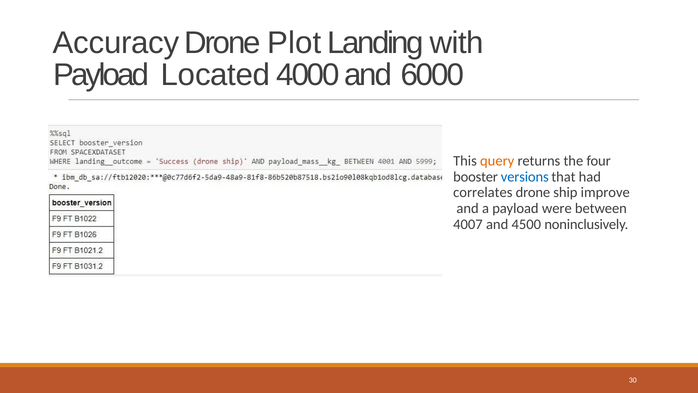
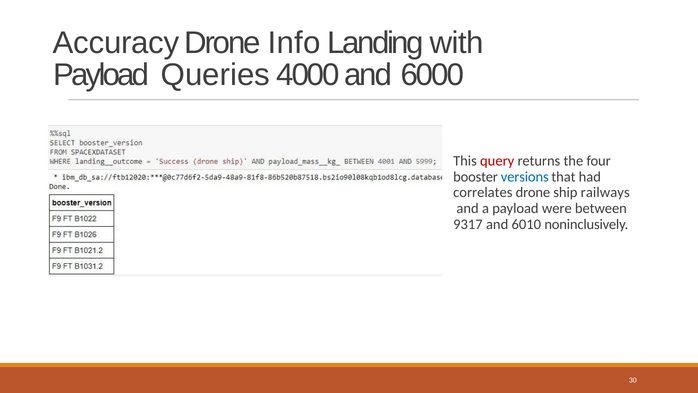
Plot: Plot -> Info
Located: Located -> Queries
query colour: orange -> red
improve: improve -> railways
4007: 4007 -> 9317
4500: 4500 -> 6010
